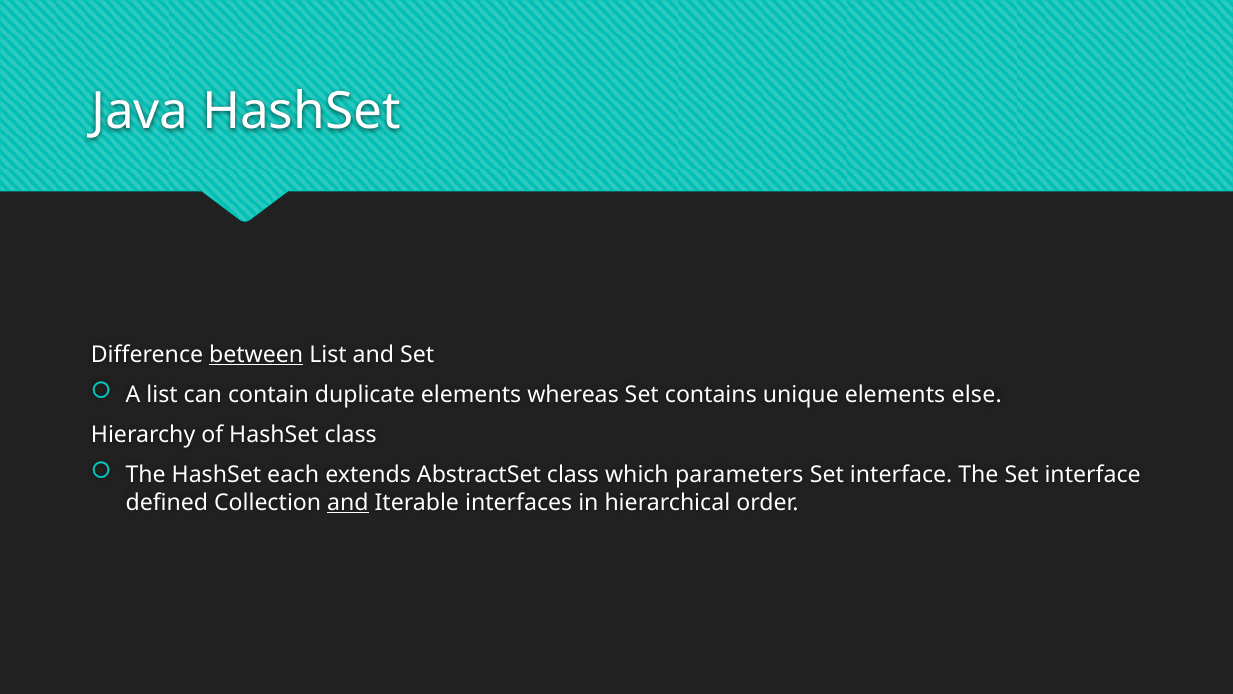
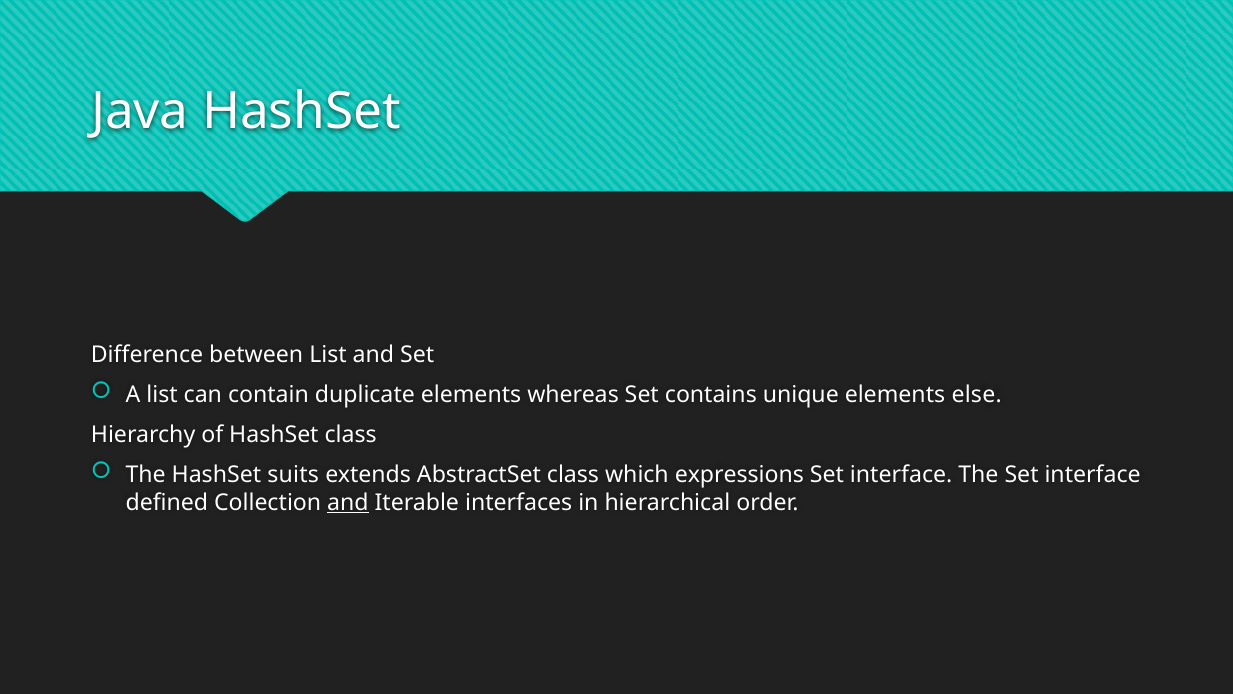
between underline: present -> none
each: each -> suits
parameters: parameters -> expressions
